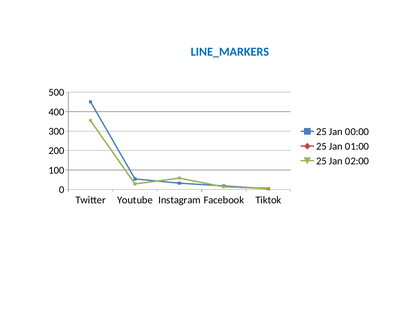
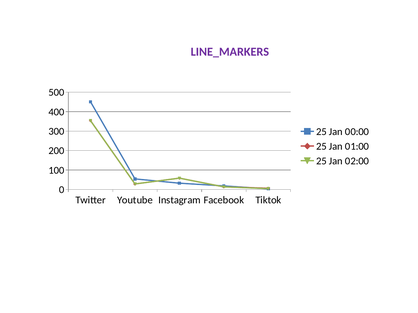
LINE_MARKERS colour: blue -> purple
